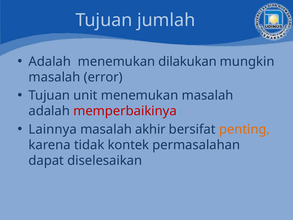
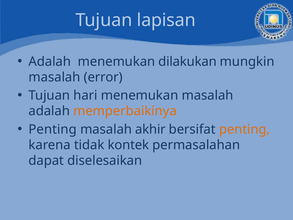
jumlah: jumlah -> lapisan
unit: unit -> hari
memperbaikinya colour: red -> orange
Lainnya at (53, 129): Lainnya -> Penting
